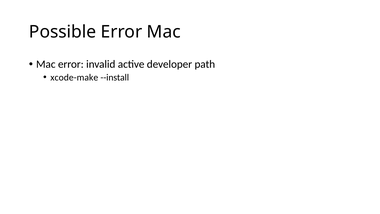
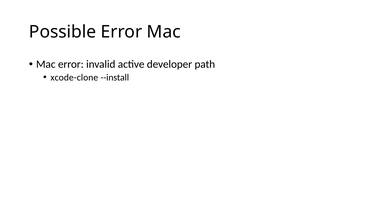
xcode-make: xcode-make -> xcode-clone
